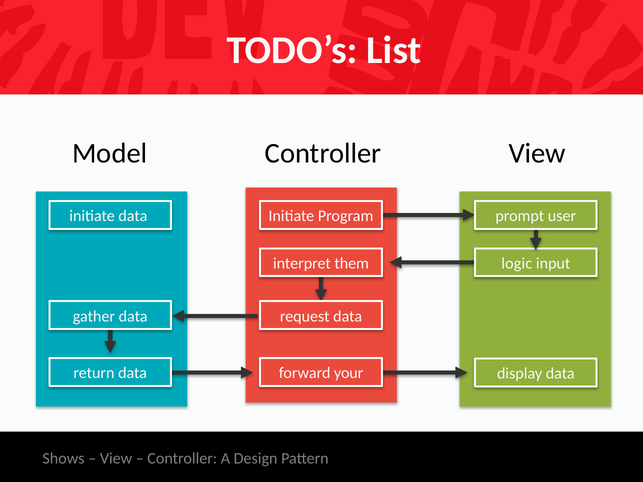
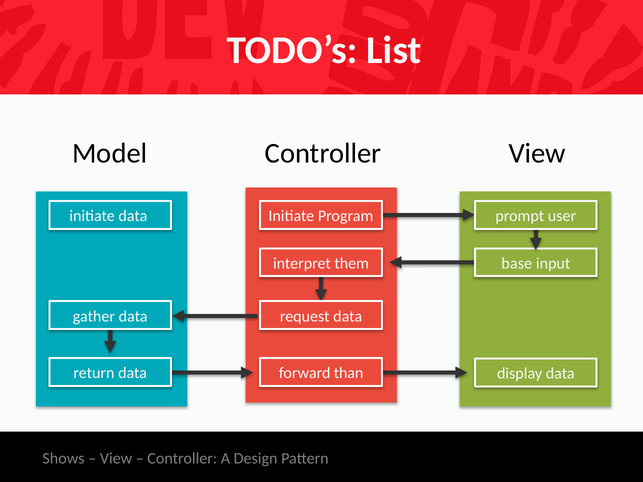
logic: logic -> base
your: your -> than
